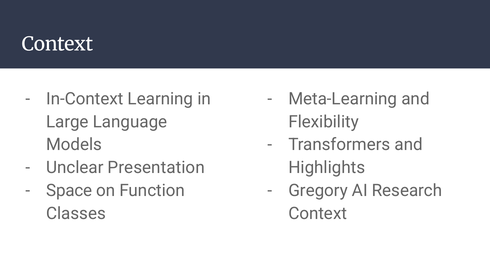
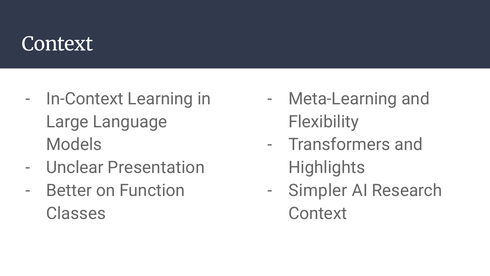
Space: Space -> Better
Gregory: Gregory -> Simpler
